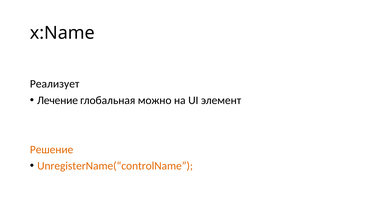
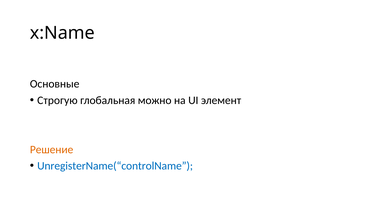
Реализует: Реализует -> Основные
Лечение: Лечение -> Строгую
UnregisterName(“controlName colour: orange -> blue
